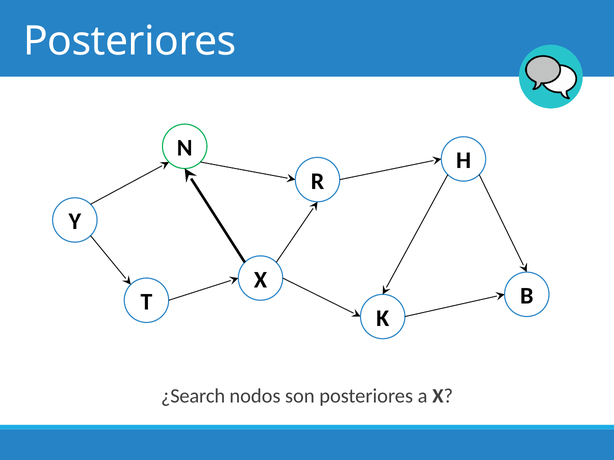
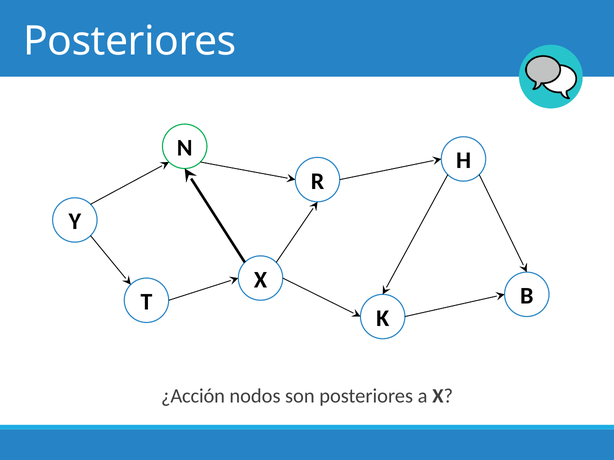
¿Search: ¿Search -> ¿Acción
